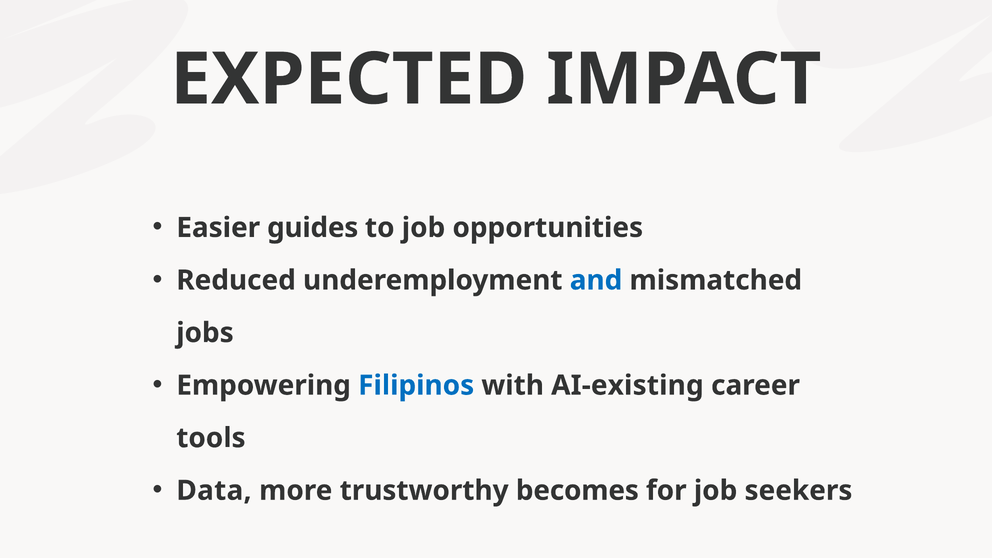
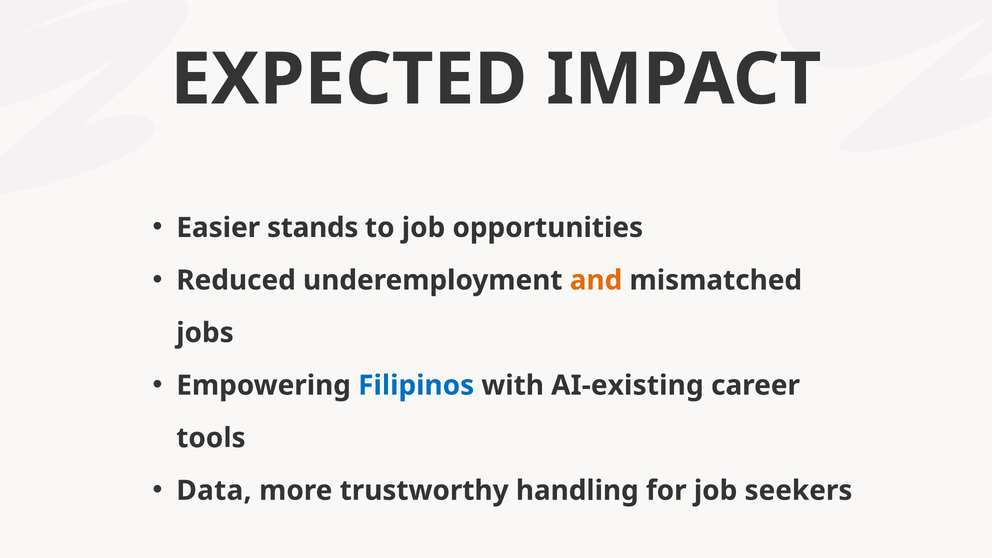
guides: guides -> stands
and colour: blue -> orange
becomes: becomes -> handling
